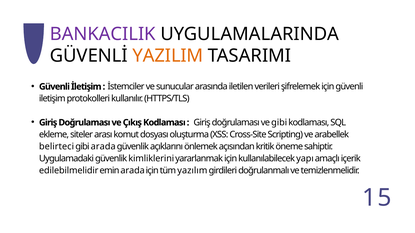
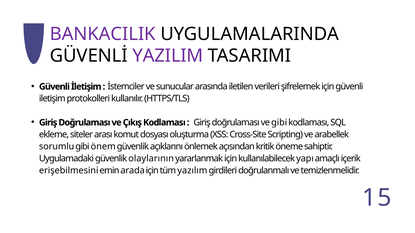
YAZILIM colour: orange -> purple
belirteci: belirteci -> sorumlu
gibi arada: arada -> önem
kimliklerini: kimliklerini -> olaylarının
edilebilmelidir: edilebilmelidir -> erişebilmesini
